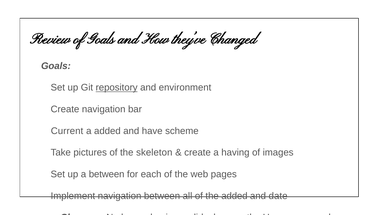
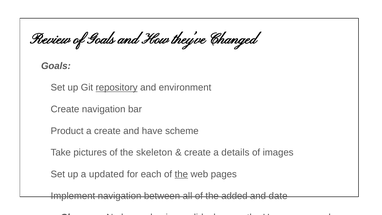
Current: Current -> Product
a added: added -> create
a having: having -> details
a between: between -> updated
the at (181, 174) underline: none -> present
